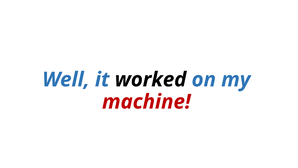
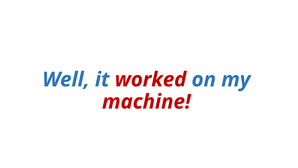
worked colour: black -> red
